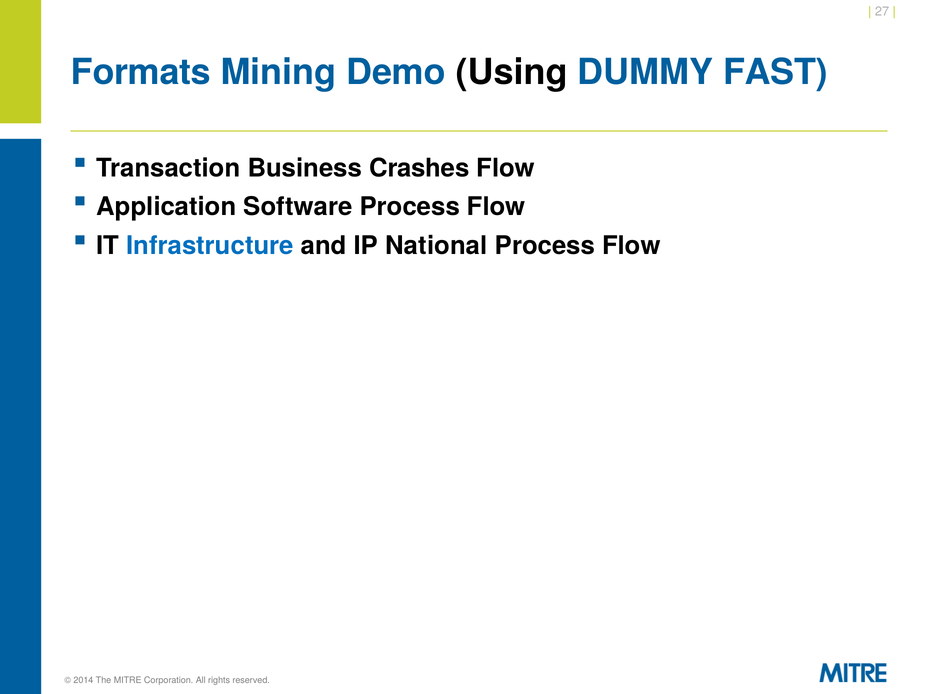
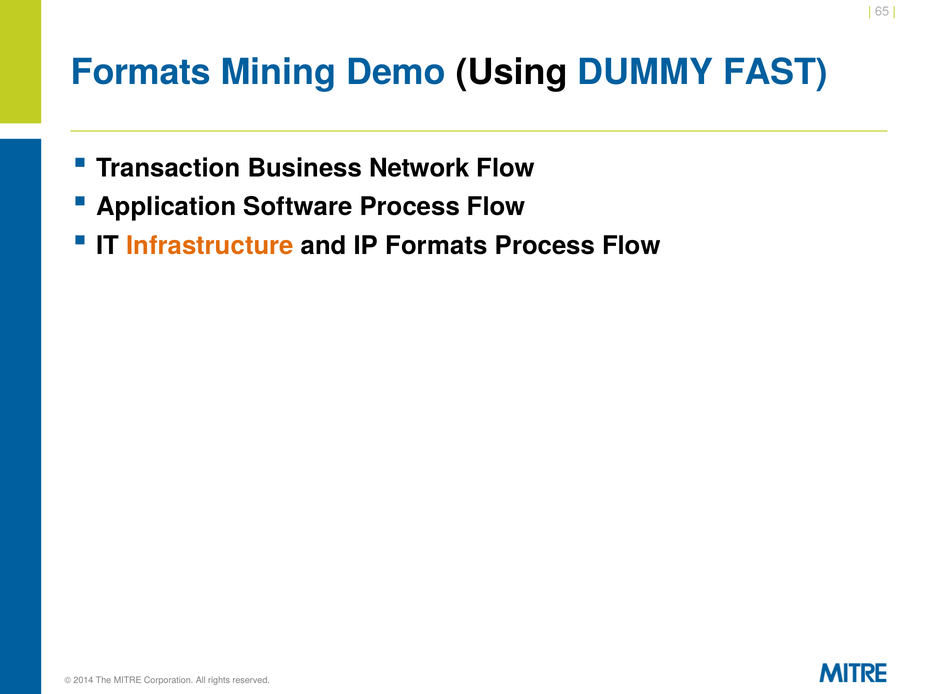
27: 27 -> 65
Crashes: Crashes -> Network
Infrastructure colour: blue -> orange
IP National: National -> Formats
